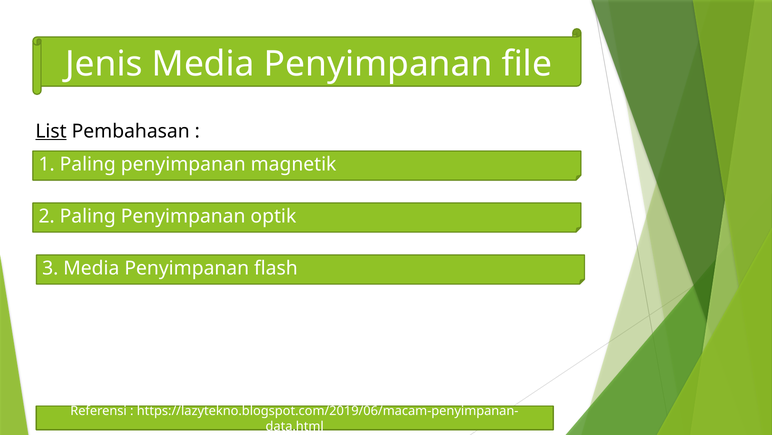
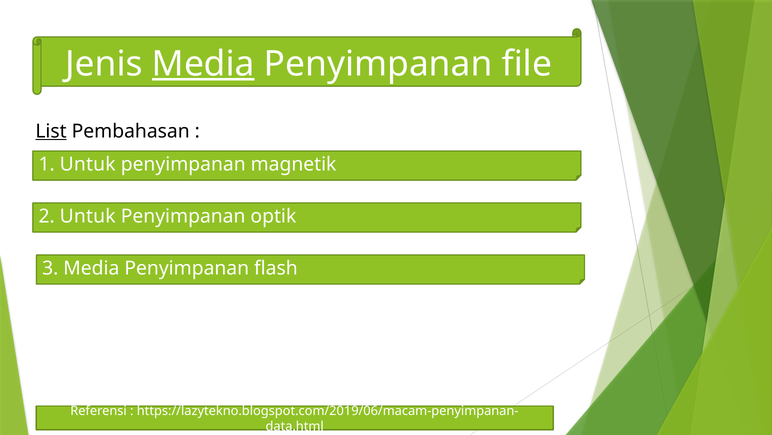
Media at (203, 64) underline: none -> present
1 Paling: Paling -> Untuk
2 Paling: Paling -> Untuk
